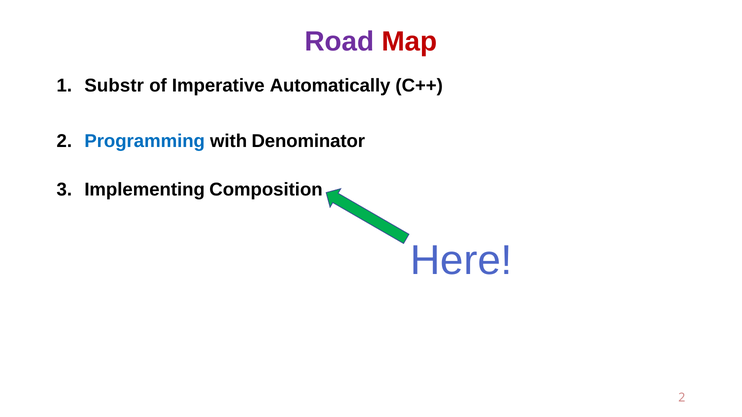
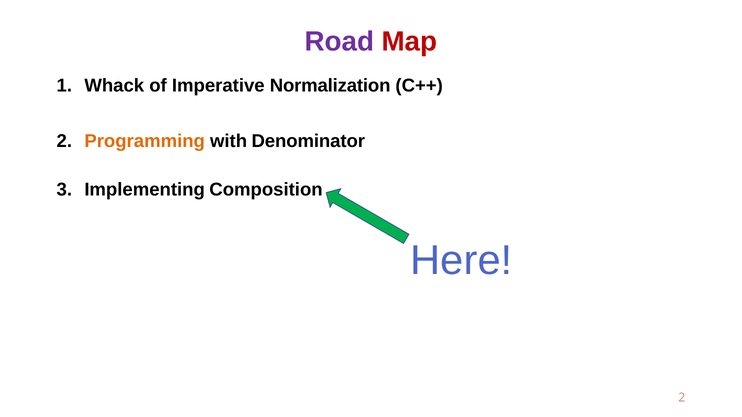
Substr: Substr -> Whack
Automatically: Automatically -> Normalization
Programming colour: blue -> orange
